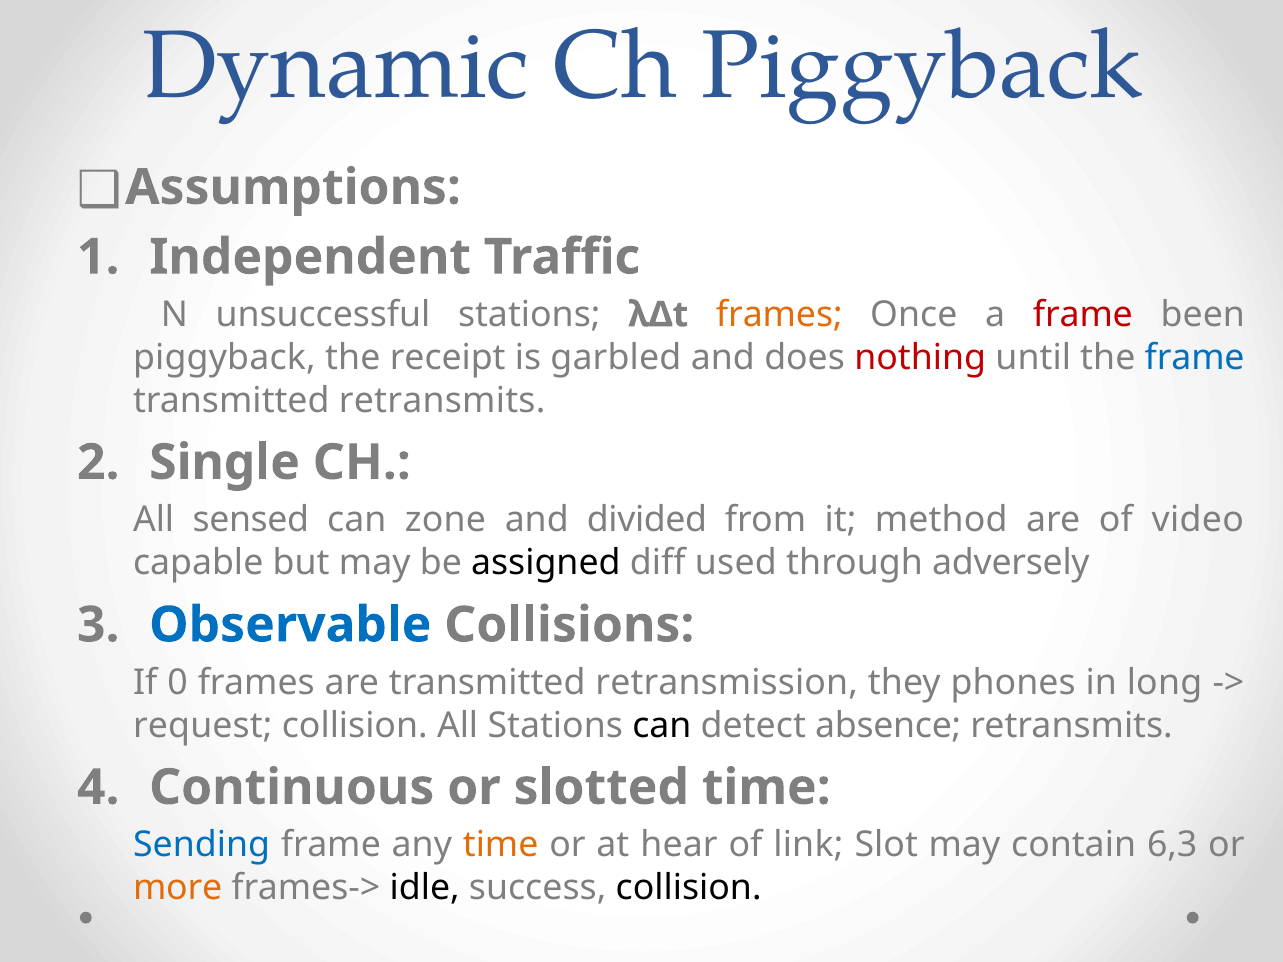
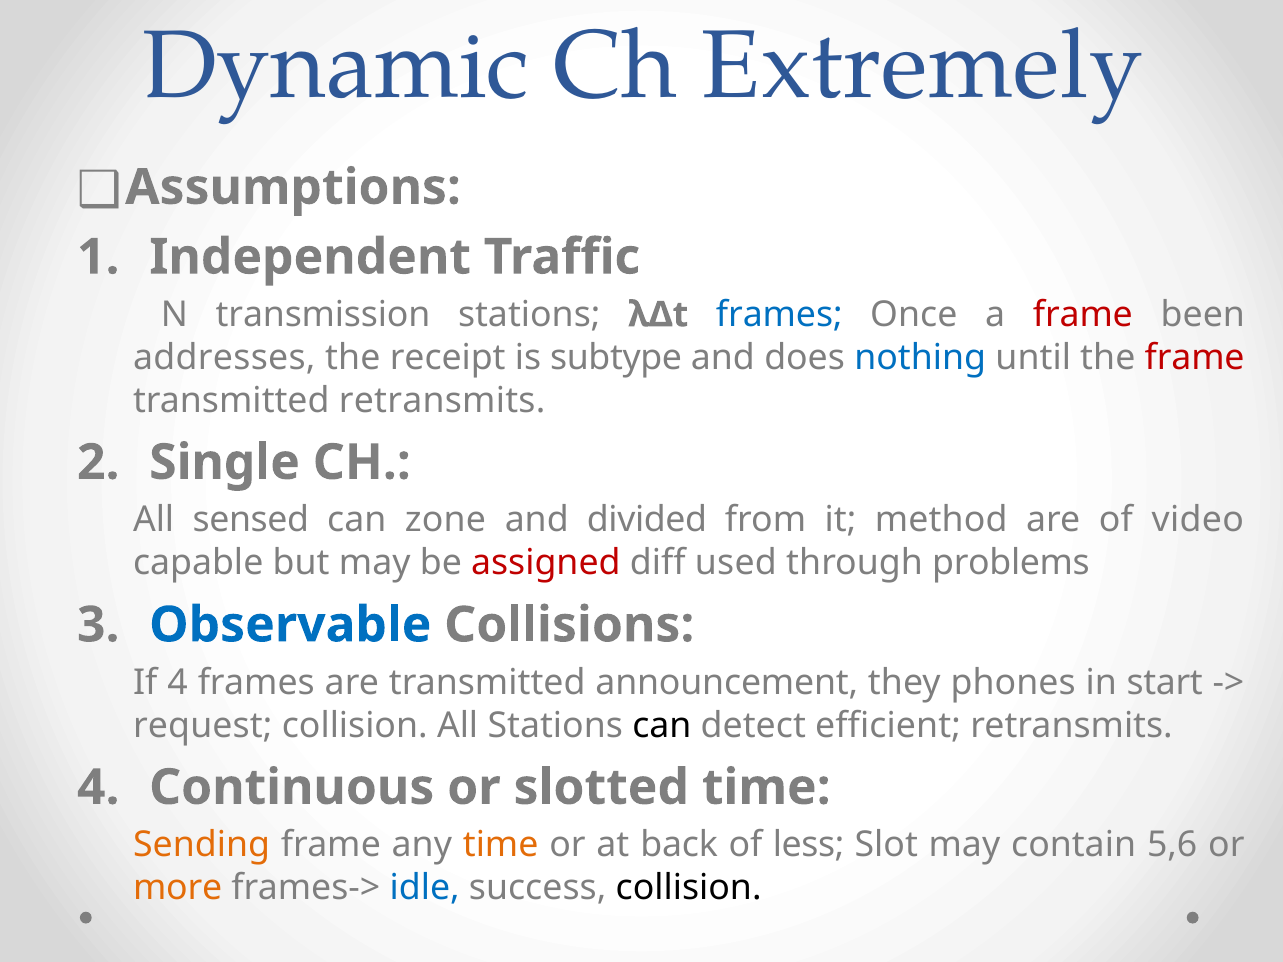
Ch Piggyback: Piggyback -> Extremely
unsuccessful: unsuccessful -> transmission
frames at (779, 315) colour: orange -> blue
piggyback at (224, 358): piggyback -> addresses
garbled: garbled -> subtype
nothing colour: red -> blue
frame at (1195, 358) colour: blue -> red
assigned colour: black -> red
adversely: adversely -> problems
If 0: 0 -> 4
retransmission: retransmission -> announcement
long: long -> start
absence: absence -> efficient
Sending colour: blue -> orange
hear: hear -> back
link: link -> less
6,3: 6,3 -> 5,6
idle colour: black -> blue
